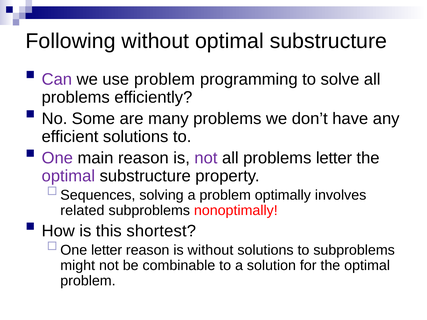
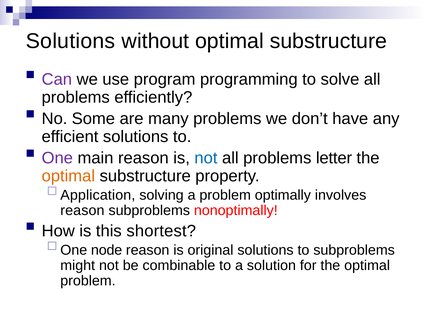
Following at (71, 41): Following -> Solutions
use problem: problem -> program
not at (206, 158) colour: purple -> blue
optimal at (68, 176) colour: purple -> orange
Sequences: Sequences -> Application
related at (82, 211): related -> reason
One letter: letter -> node
is without: without -> original
